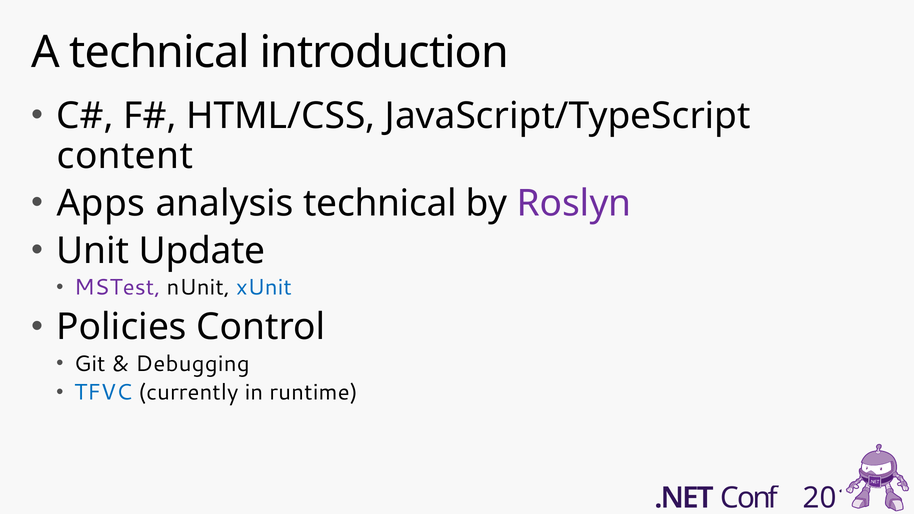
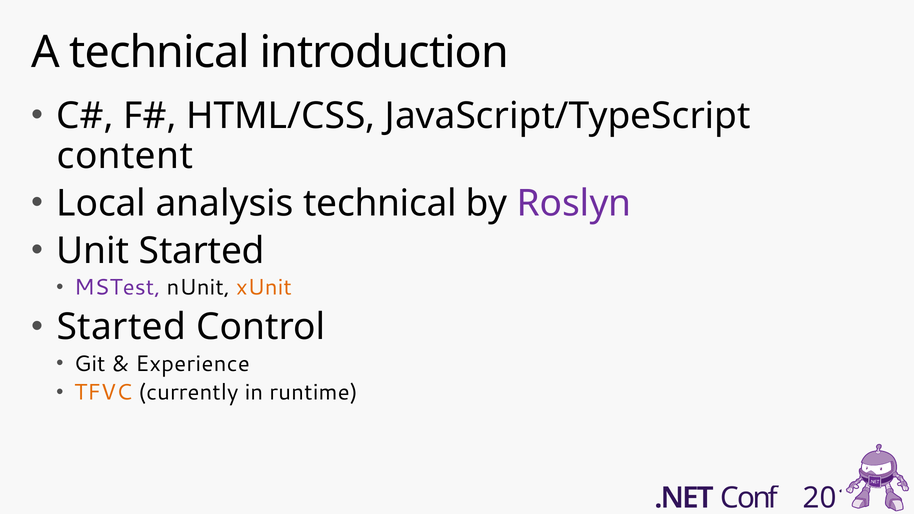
Apps: Apps -> Local
Unit Update: Update -> Started
xUnit colour: blue -> orange
Policies at (122, 327): Policies -> Started
Debugging: Debugging -> Experience
TFVC colour: blue -> orange
